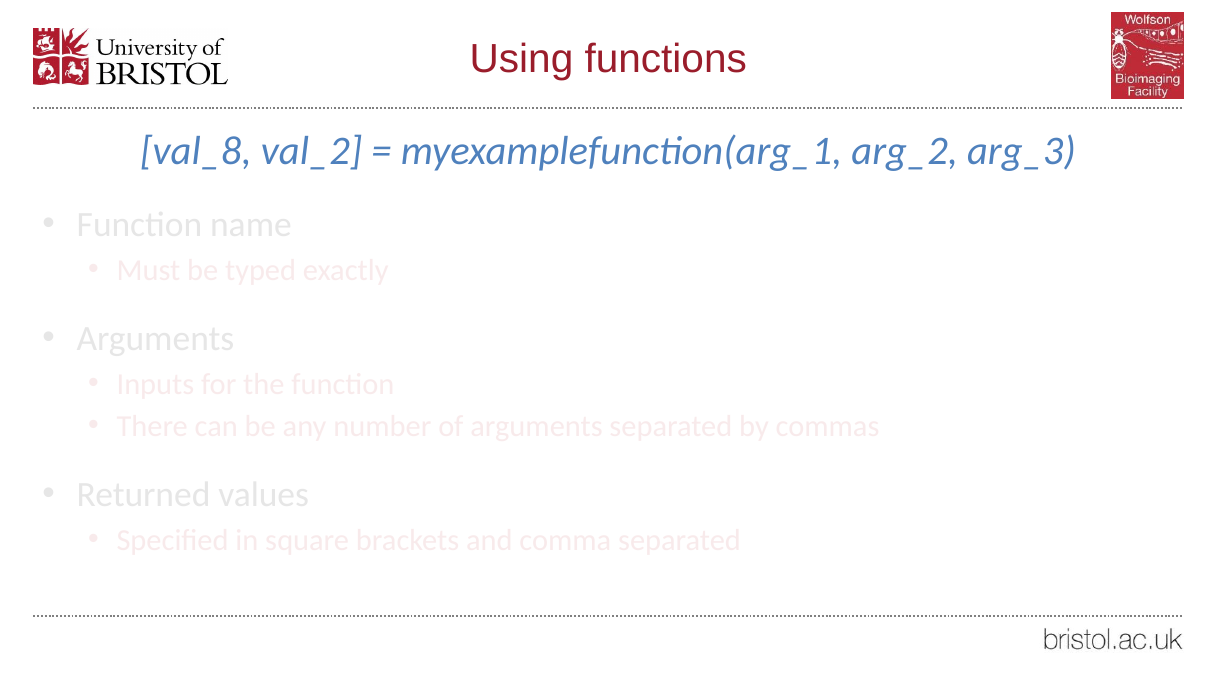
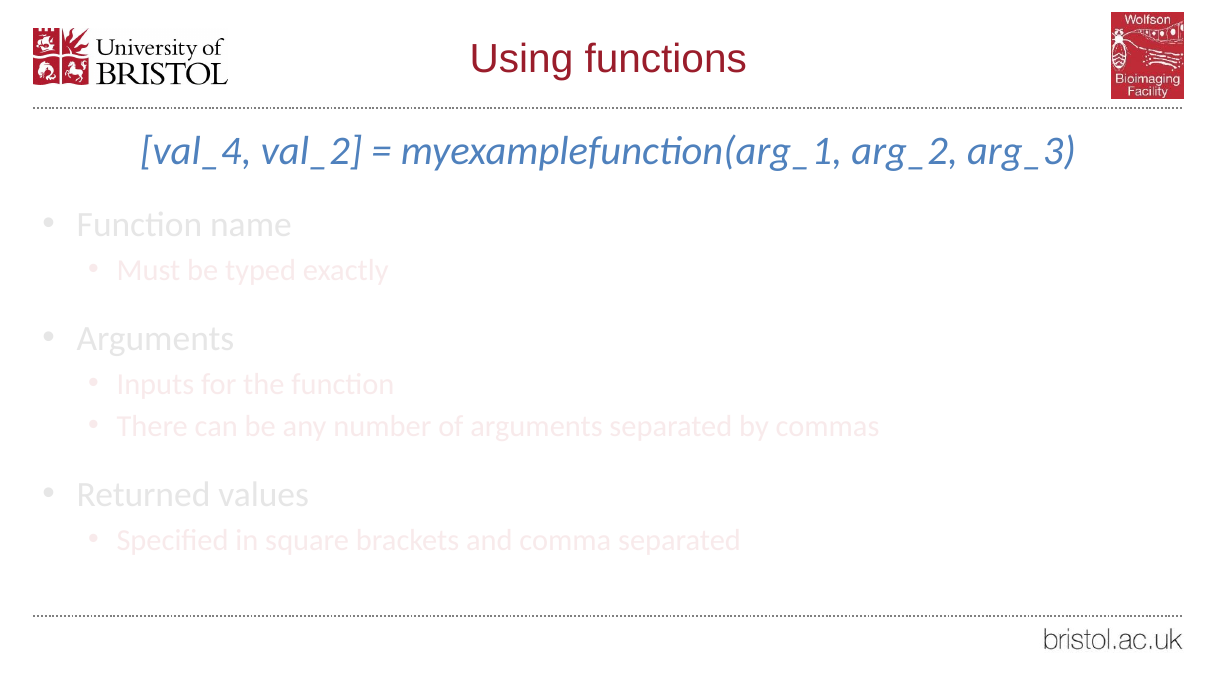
val_8: val_8 -> val_4
